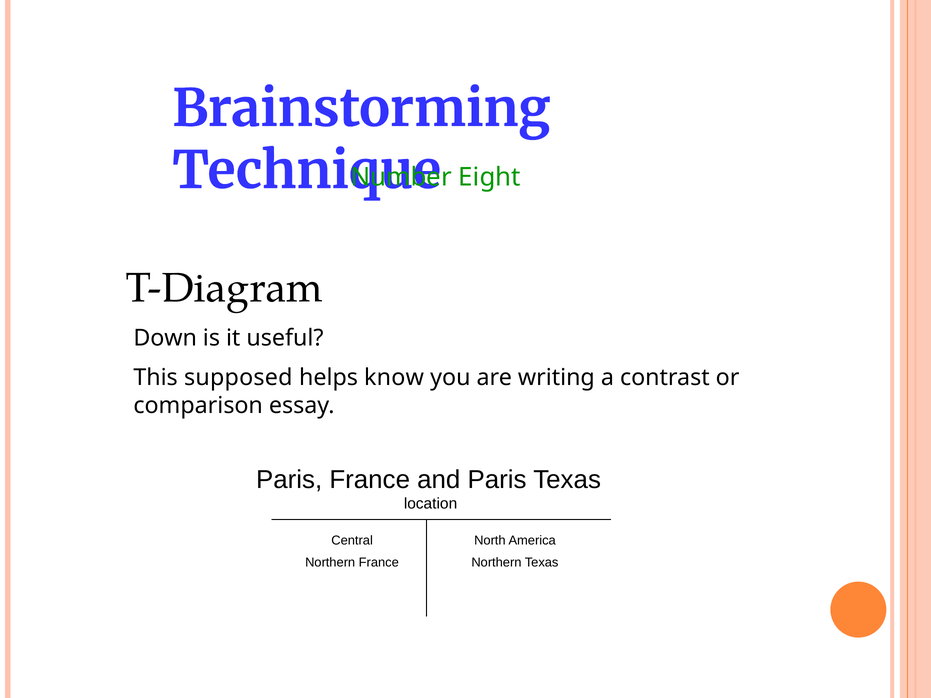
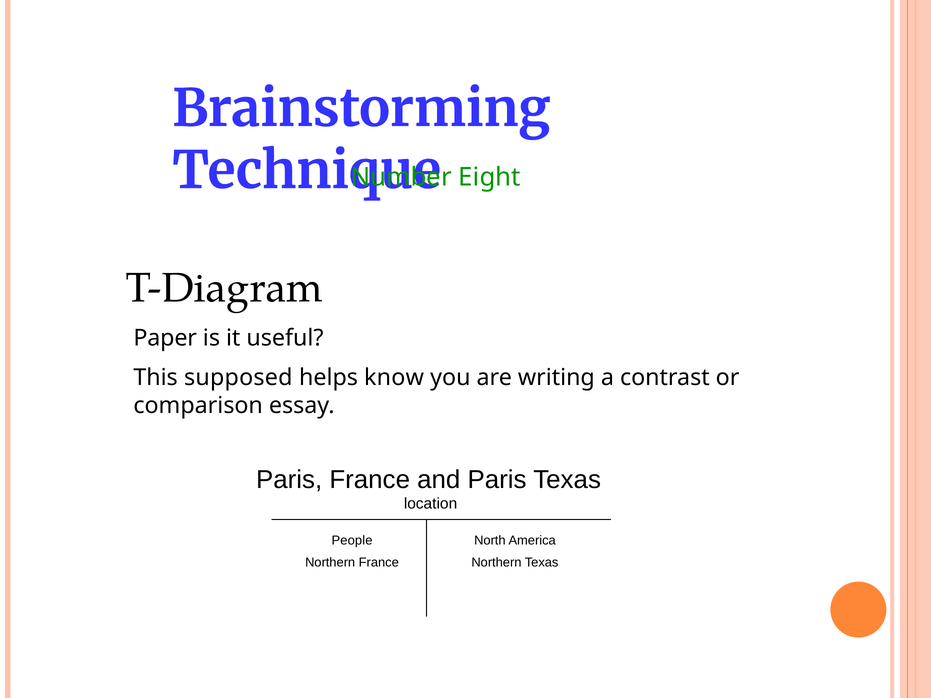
Down: Down -> Paper
Central: Central -> People
